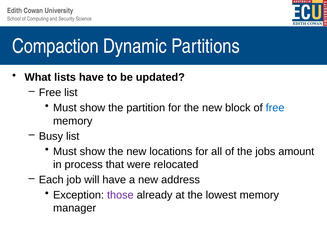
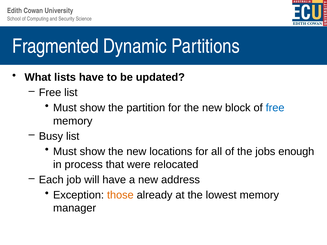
Compaction: Compaction -> Fragmented
amount: amount -> enough
those colour: purple -> orange
